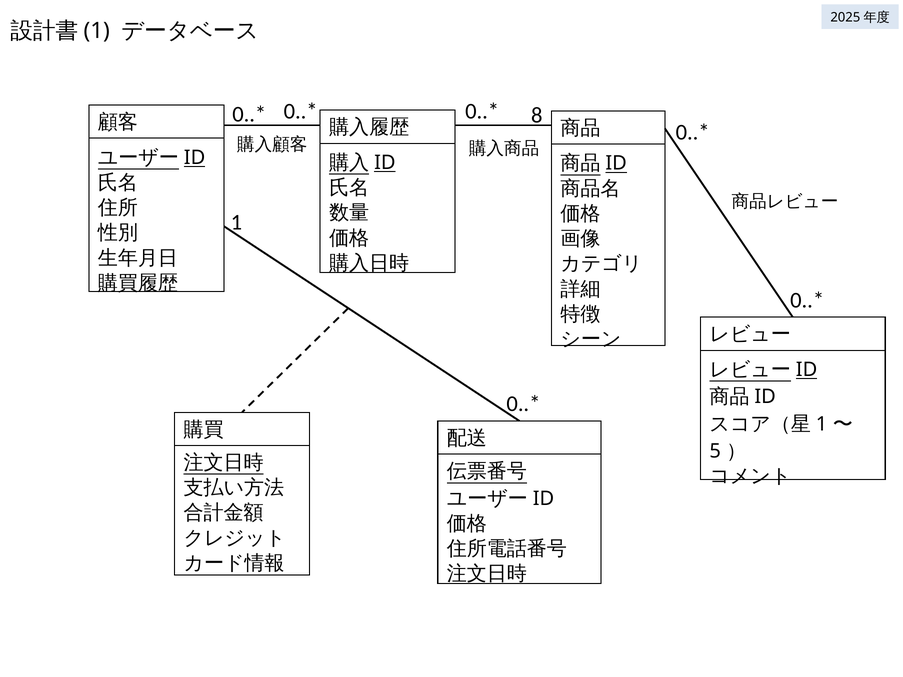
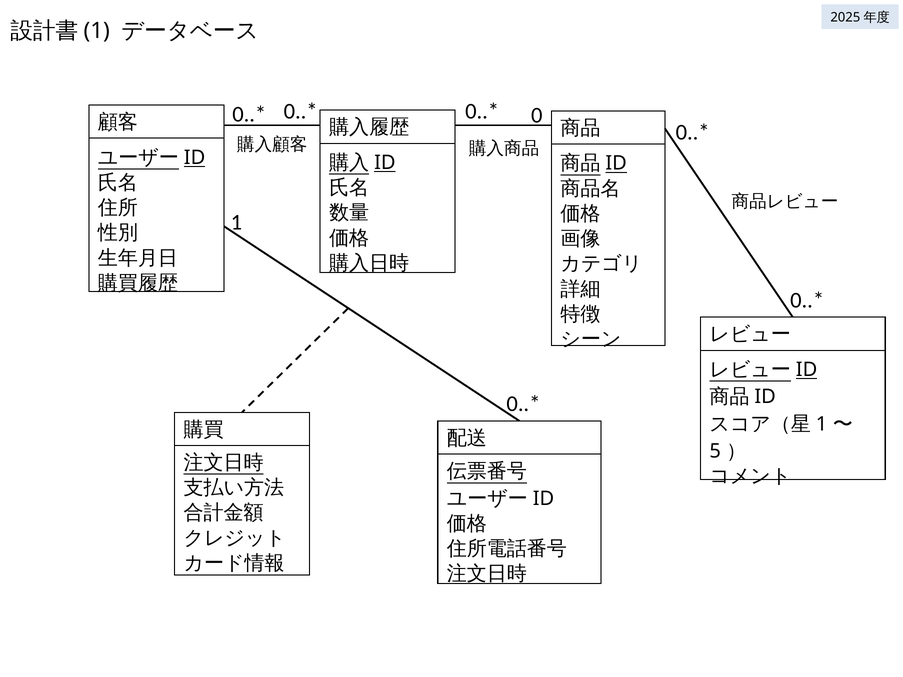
8: 8 -> 0
